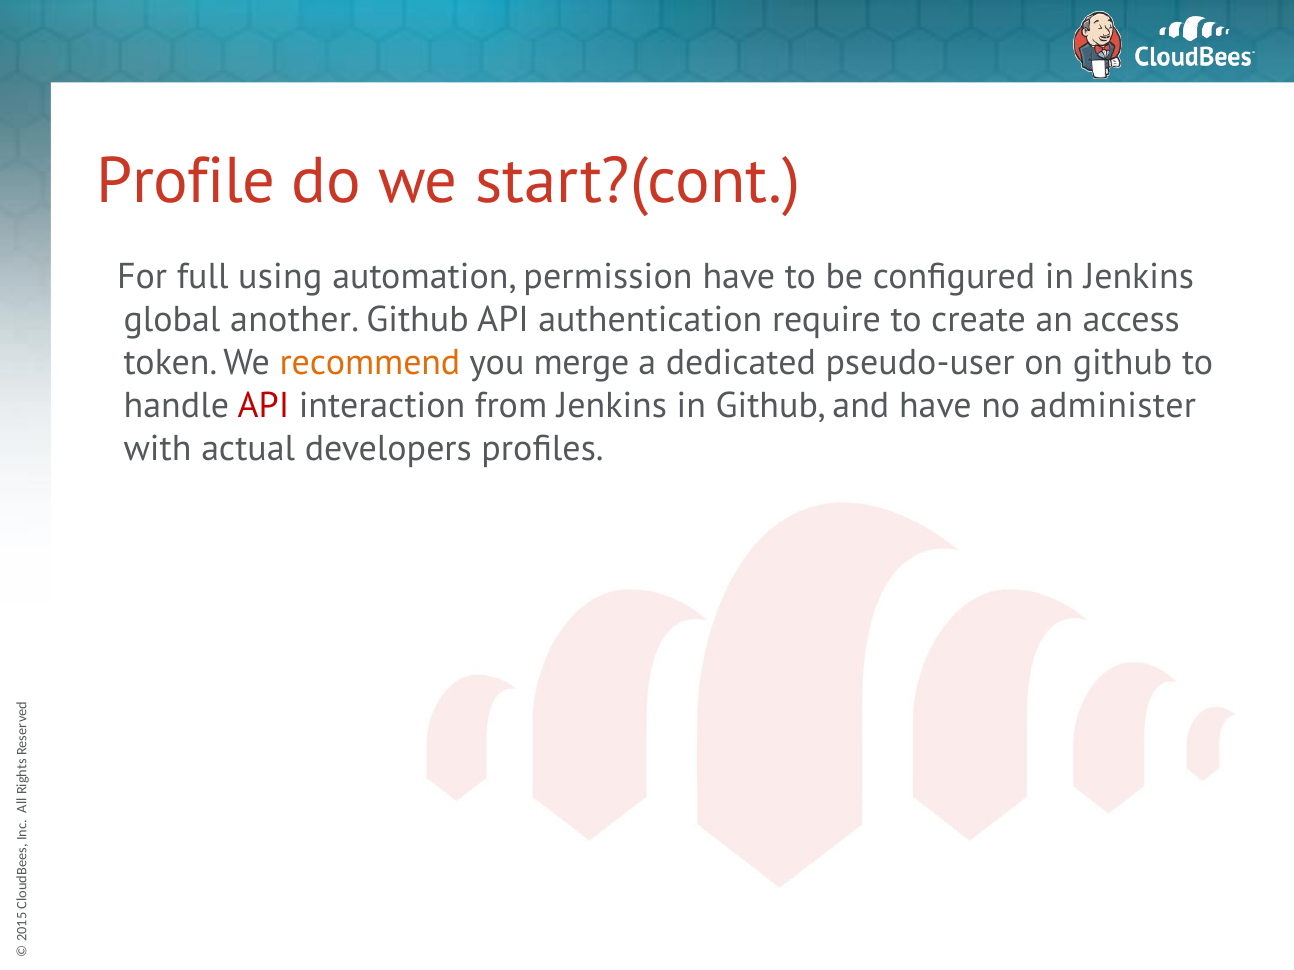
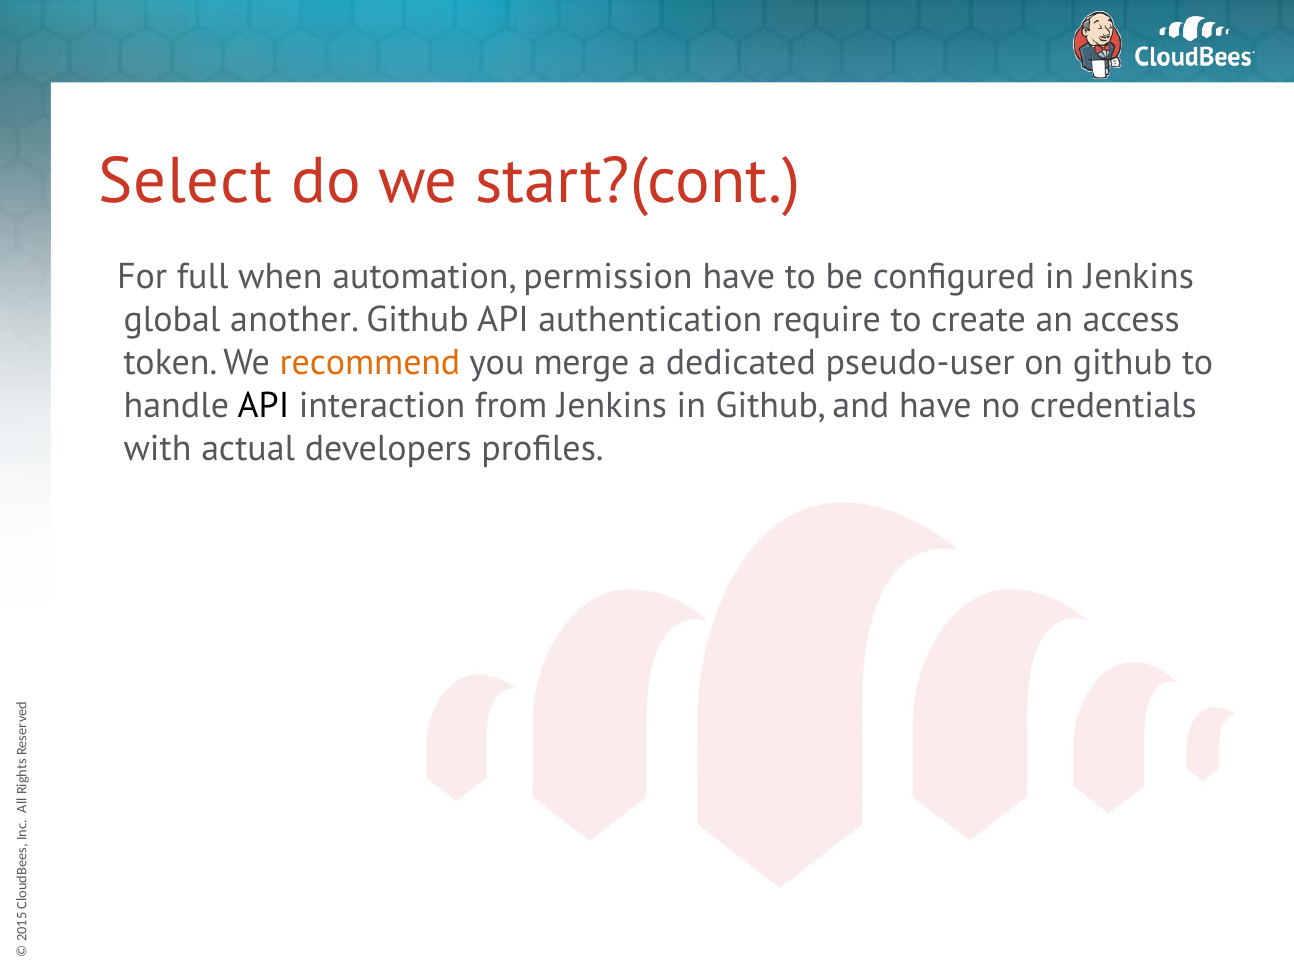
Profile: Profile -> Select
using: using -> when
API at (263, 406) colour: red -> black
administer: administer -> credentials
